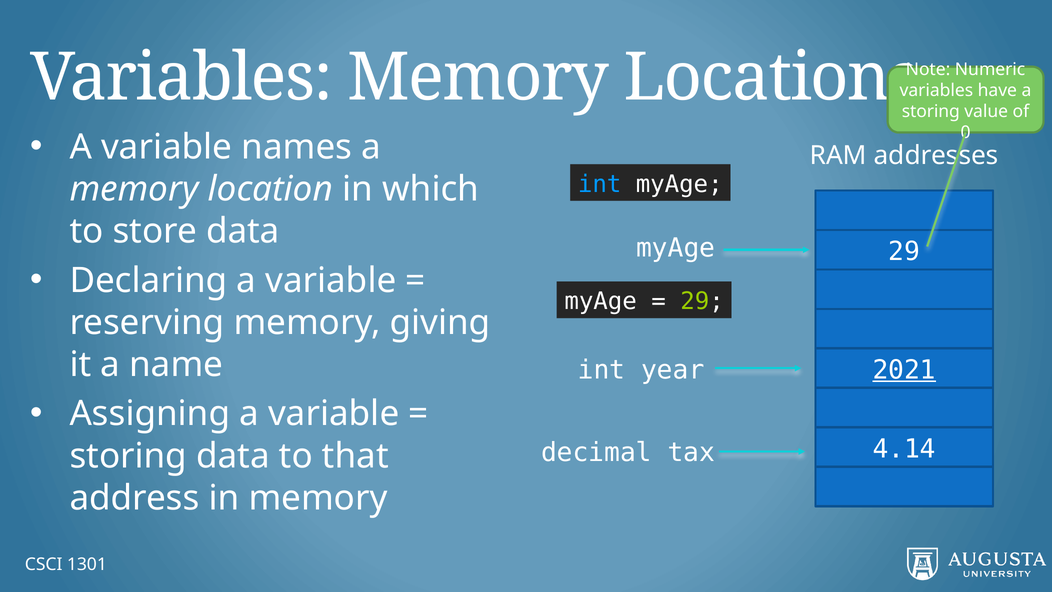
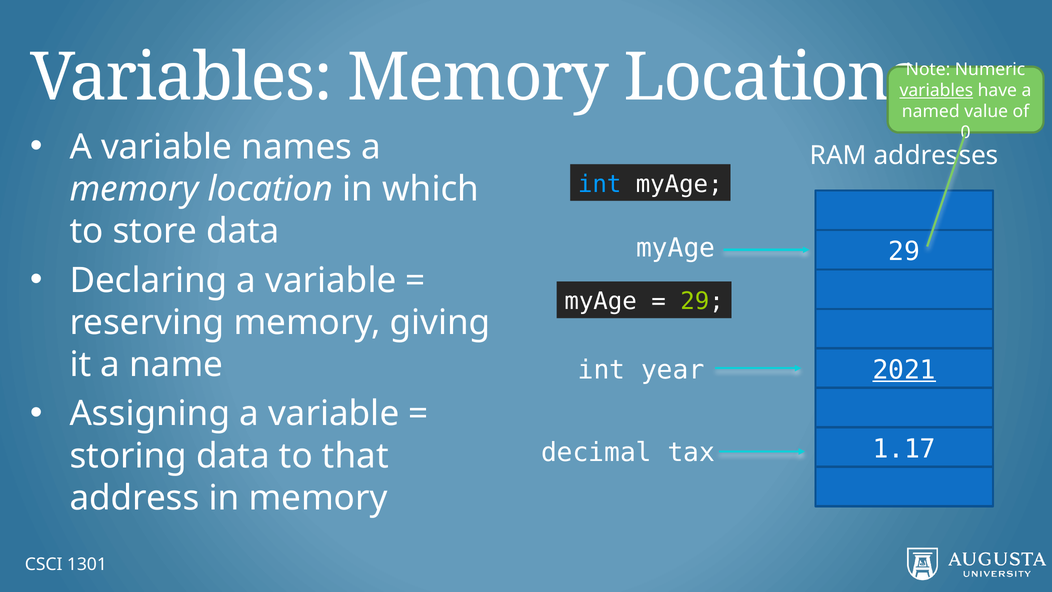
variables at (936, 90) underline: none -> present
storing at (931, 111): storing -> named
4.14: 4.14 -> 1.17
